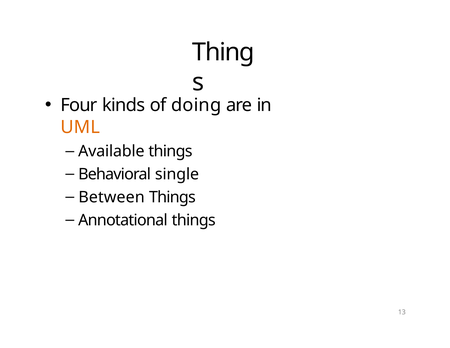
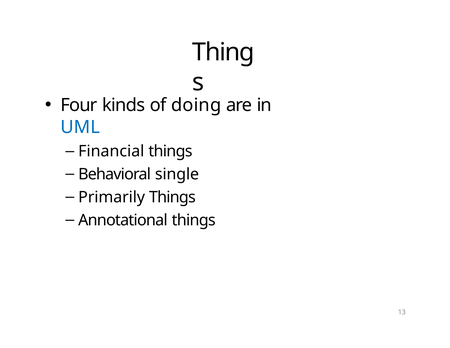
UML colour: orange -> blue
Available: Available -> Financial
Between: Between -> Primarily
